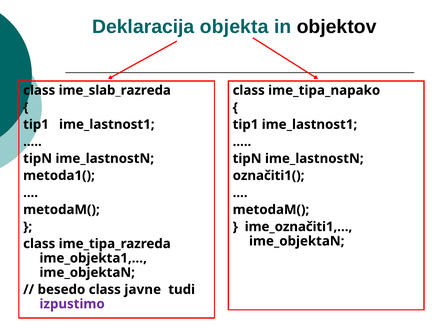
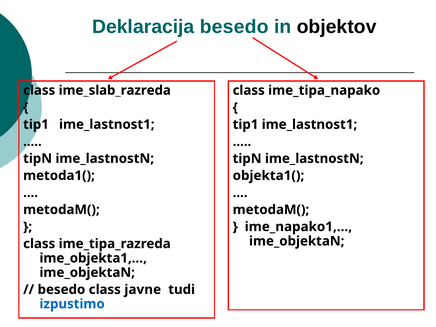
Deklaracija objekta: objekta -> besedo
označiti1(: označiti1( -> objekta1(
ime_označiti1,…: ime_označiti1,… -> ime_napako1,…
izpustimo colour: purple -> blue
